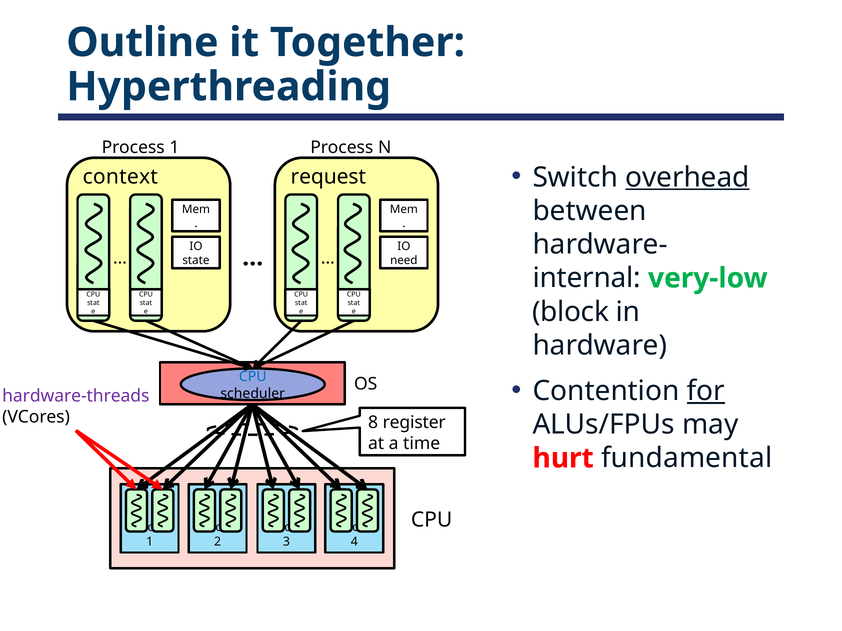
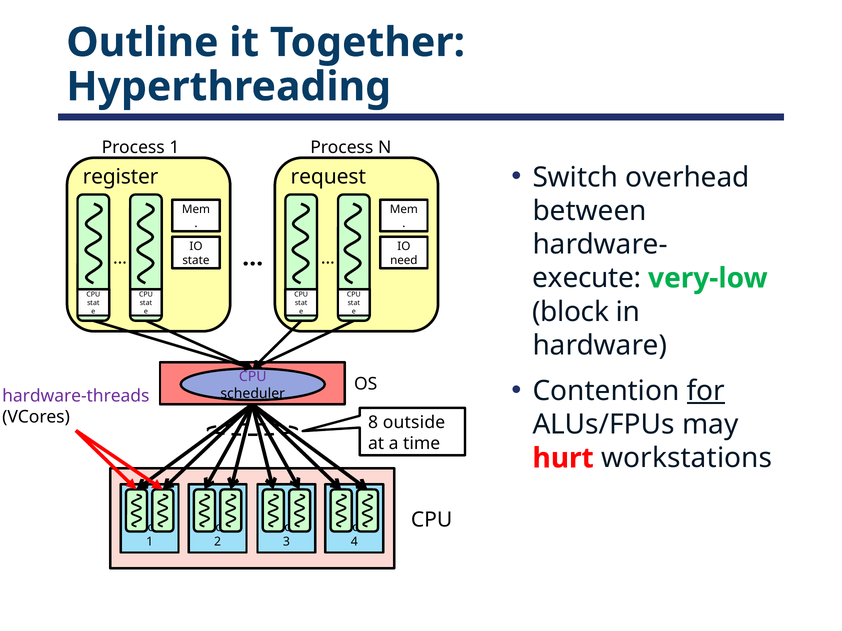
overhead underline: present -> none
context: context -> register
internal: internal -> execute
CPU at (253, 377) colour: blue -> purple
register: register -> outside
fundamental: fundamental -> workstations
